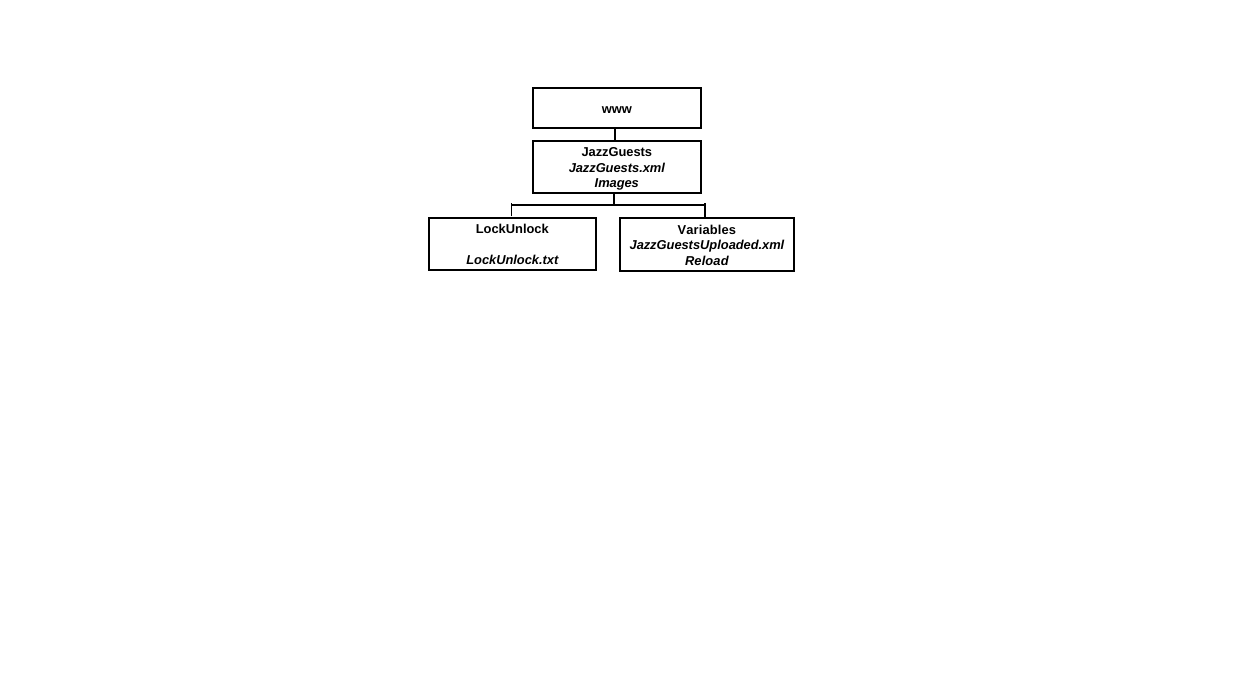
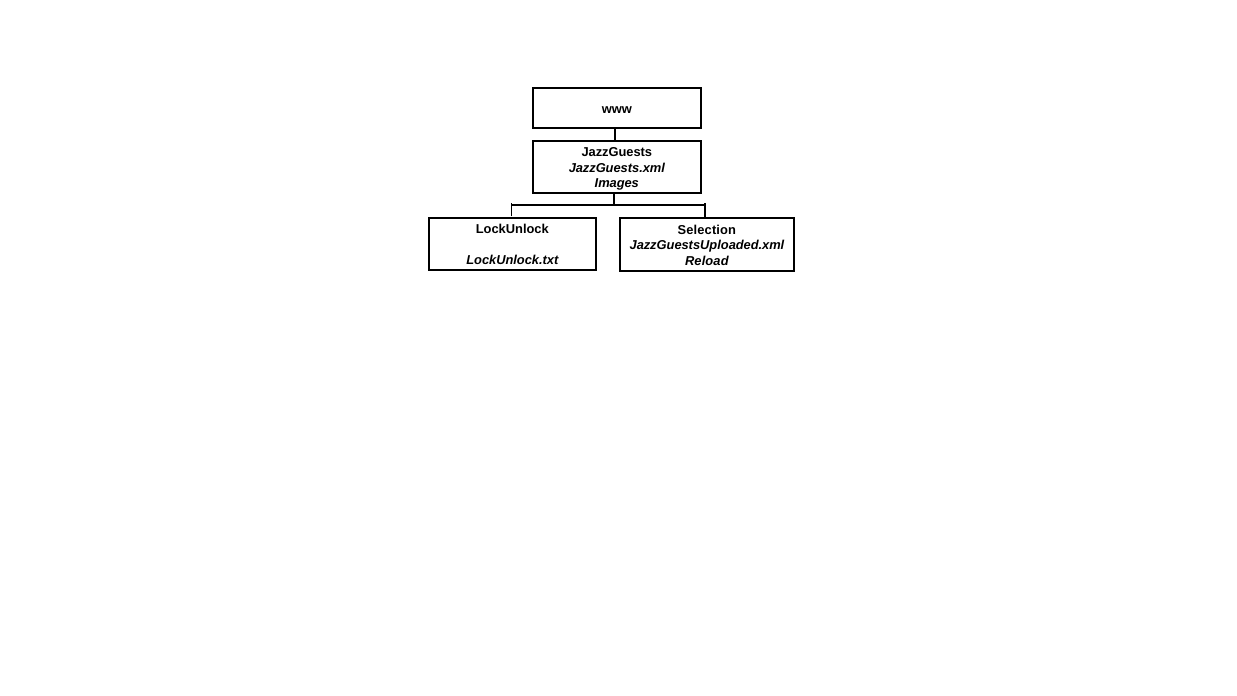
Variables: Variables -> Selection
